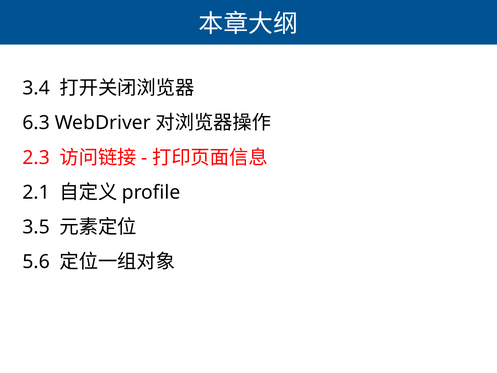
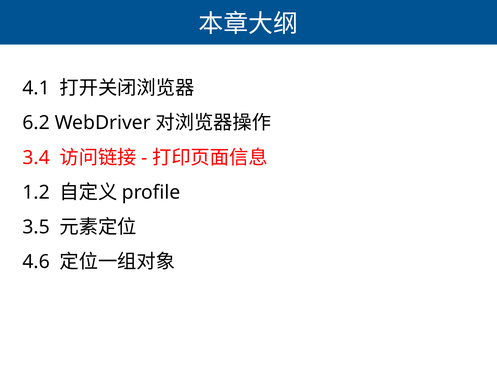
3.4: 3.4 -> 4.1
6.3: 6.3 -> 6.2
2.3: 2.3 -> 3.4
2.1: 2.1 -> 1.2
5.6: 5.6 -> 4.6
